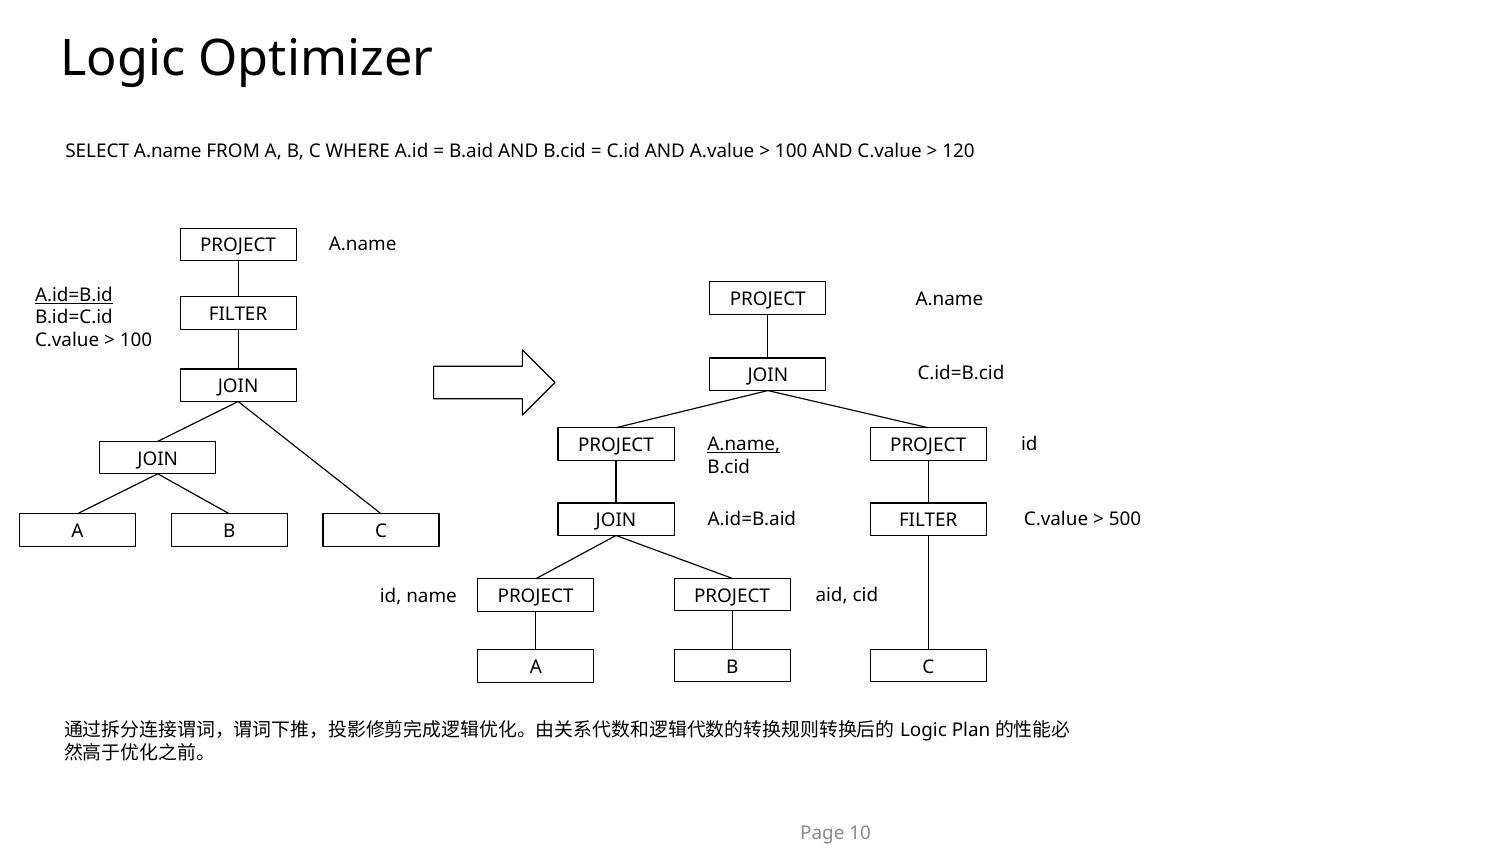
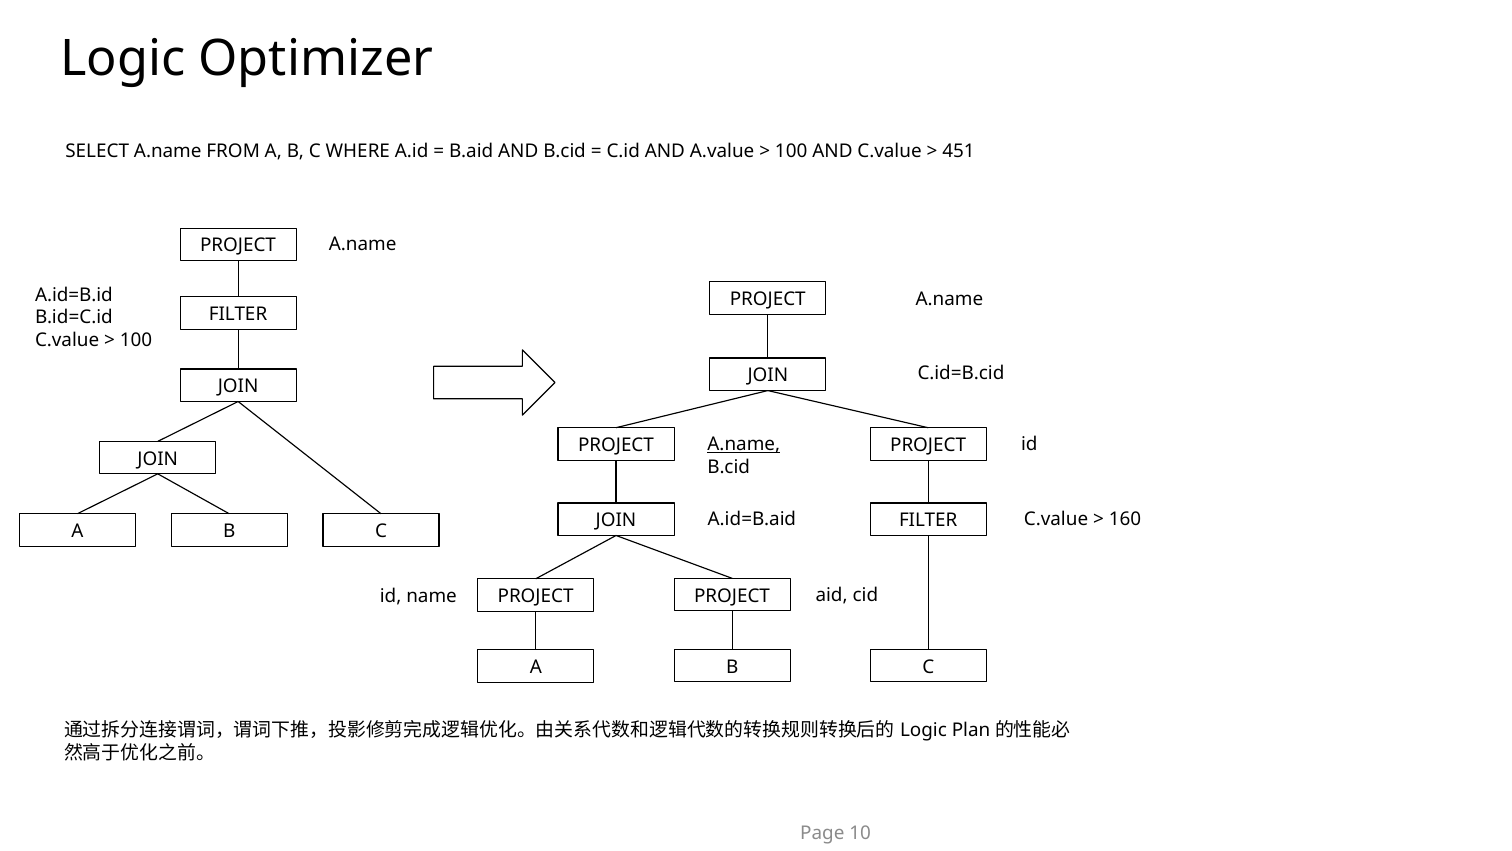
120: 120 -> 451
A.id=B.id underline: present -> none
500: 500 -> 160
